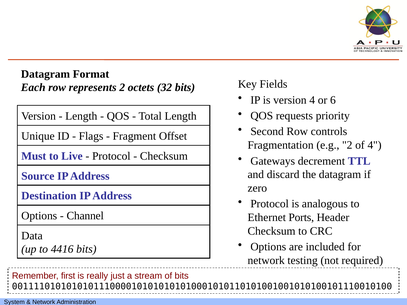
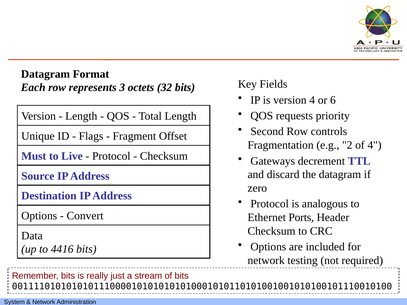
represents 2: 2 -> 3
Channel: Channel -> Convert
Remember first: first -> bits
